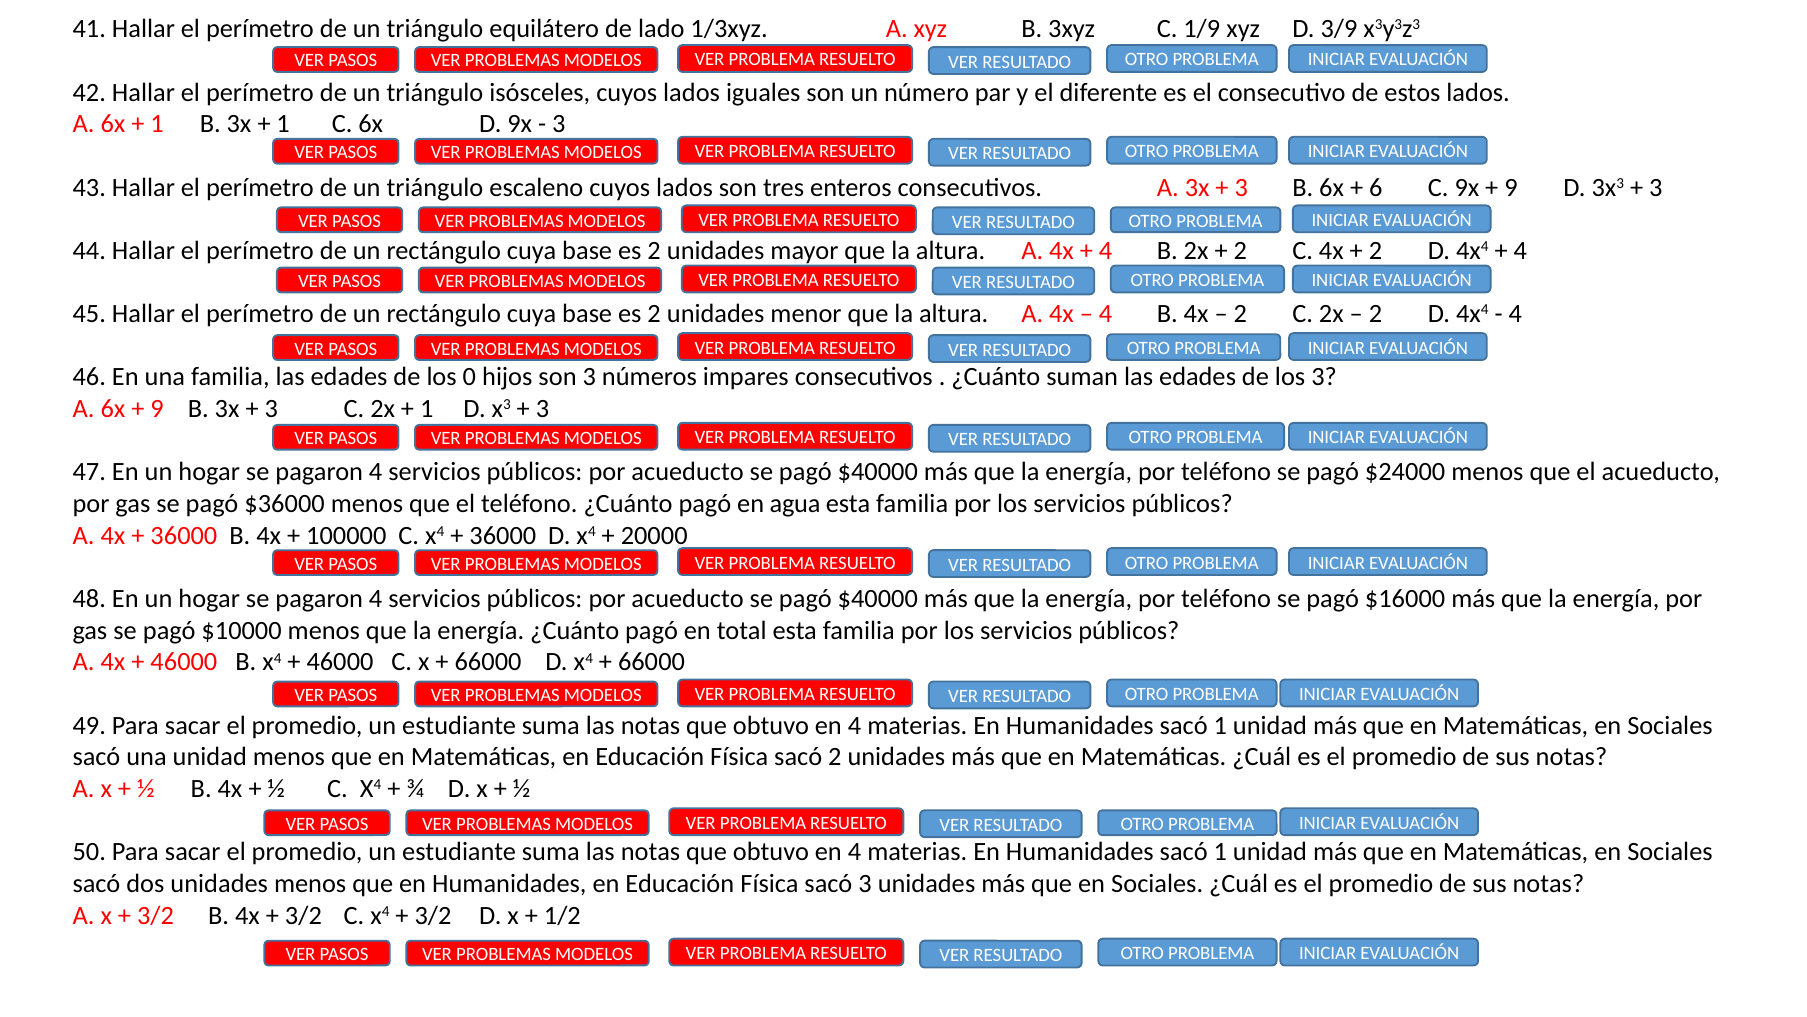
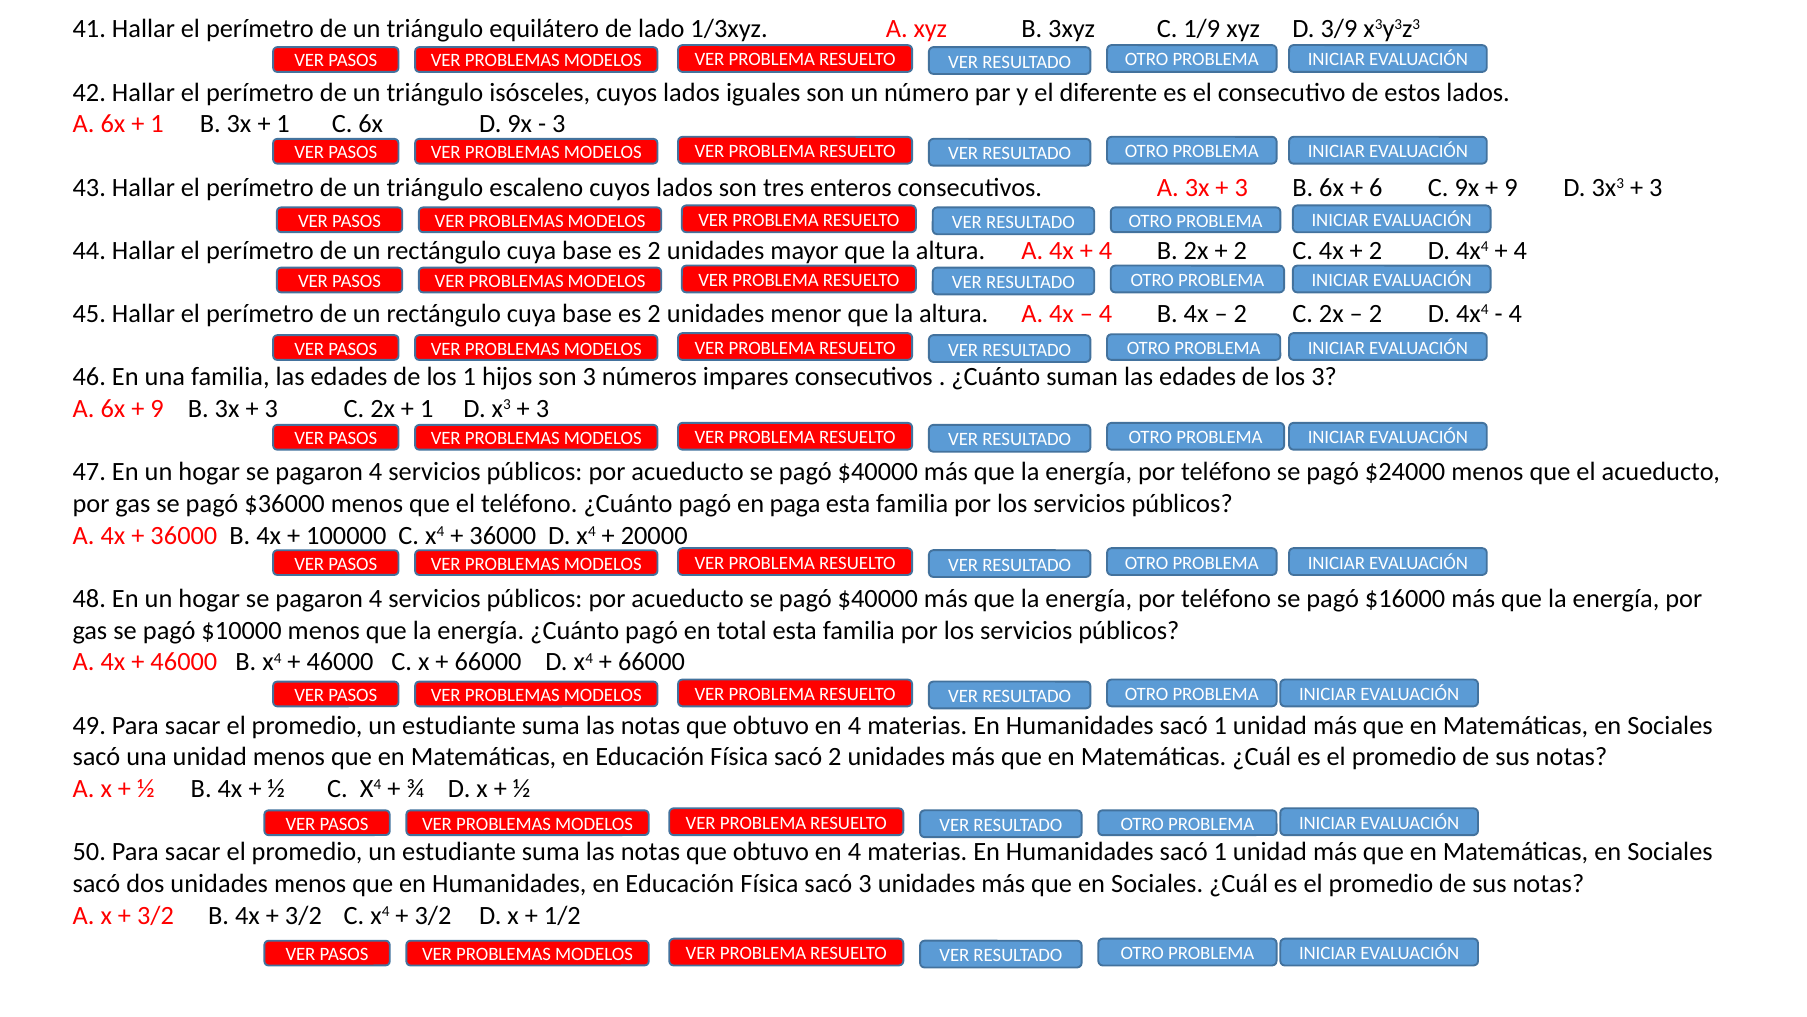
los 0: 0 -> 1
agua: agua -> paga
